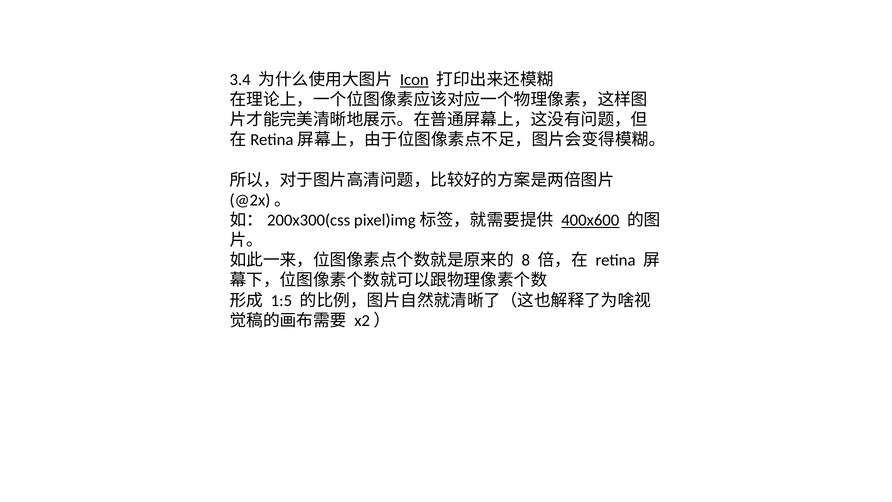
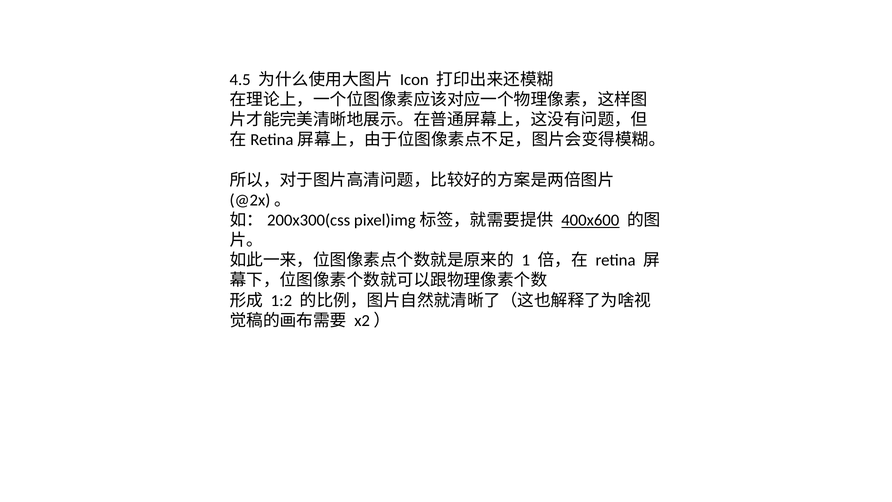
3.4: 3.4 -> 4.5
Icon underline: present -> none
8: 8 -> 1
1:5: 1:5 -> 1:2
